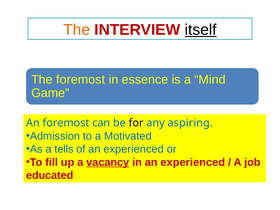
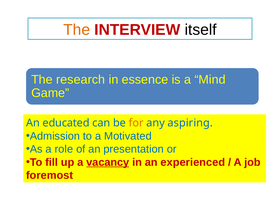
itself underline: present -> none
The foremost: foremost -> research
An foremost: foremost -> educated
for colour: black -> orange
tells: tells -> role
of an experienced: experienced -> presentation
educated: educated -> foremost
